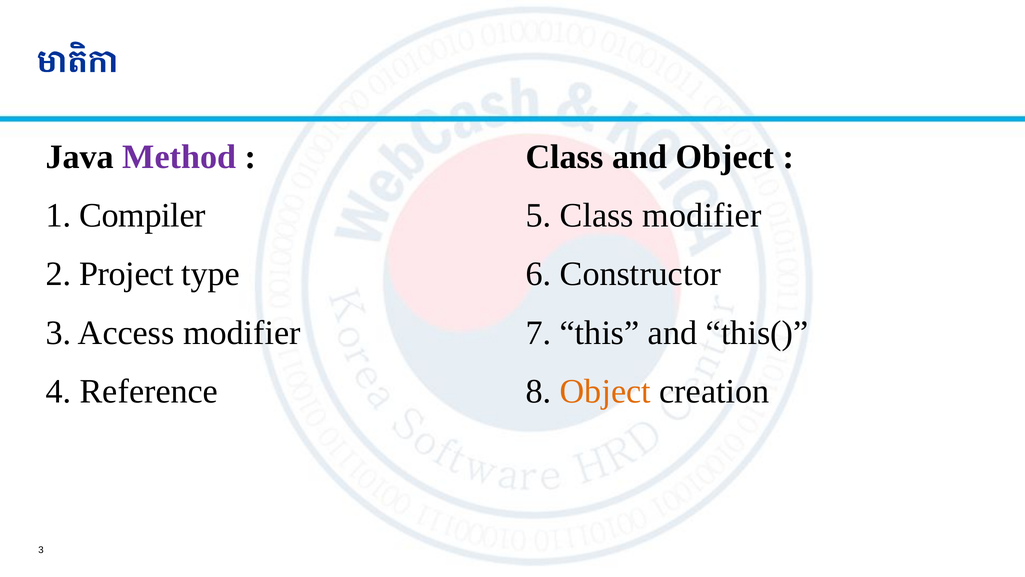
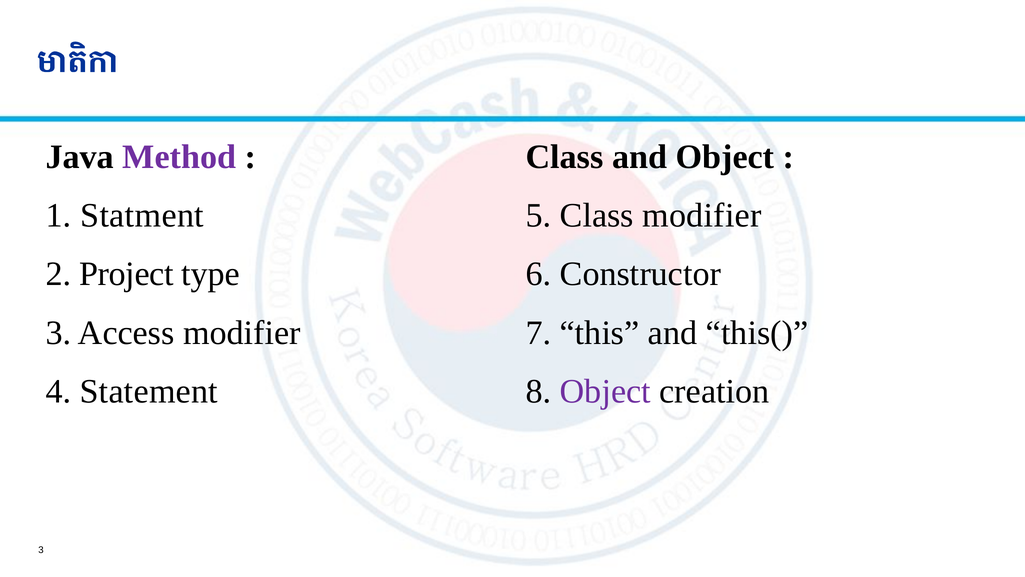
Compiler: Compiler -> Statment
Reference: Reference -> Statement
Object at (605, 391) colour: orange -> purple
